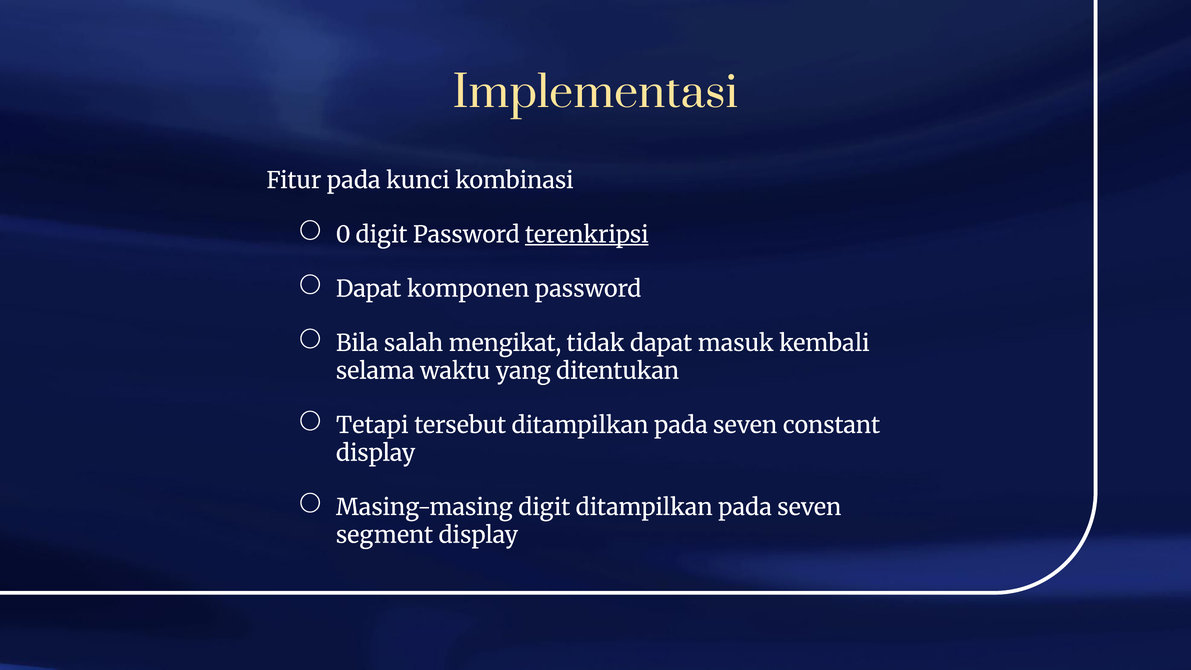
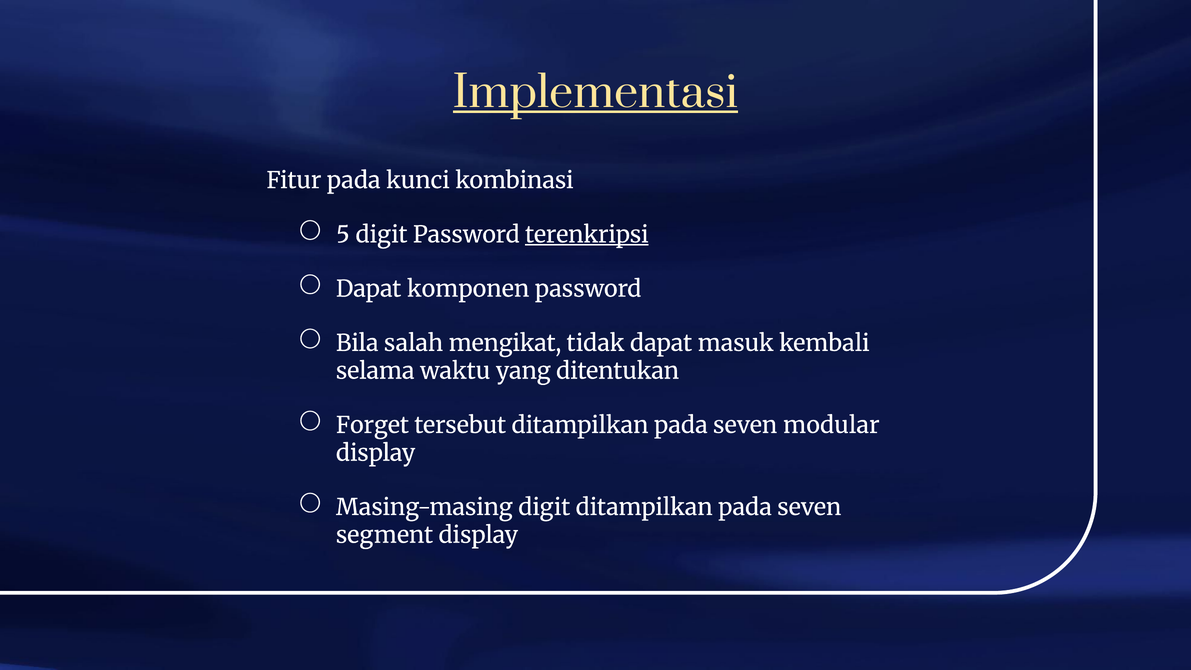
Implementasi underline: none -> present
0: 0 -> 5
Tetapi: Tetapi -> Forget
constant: constant -> modular
